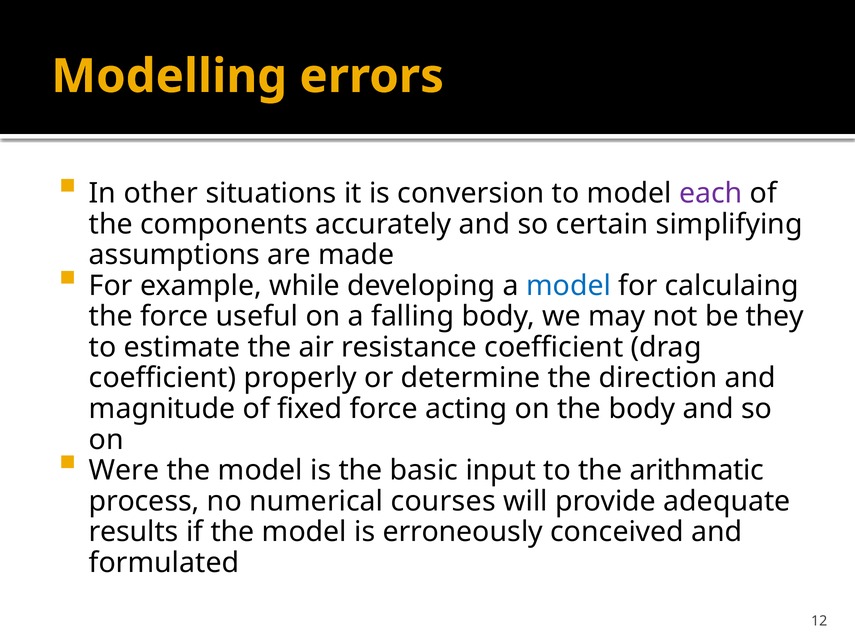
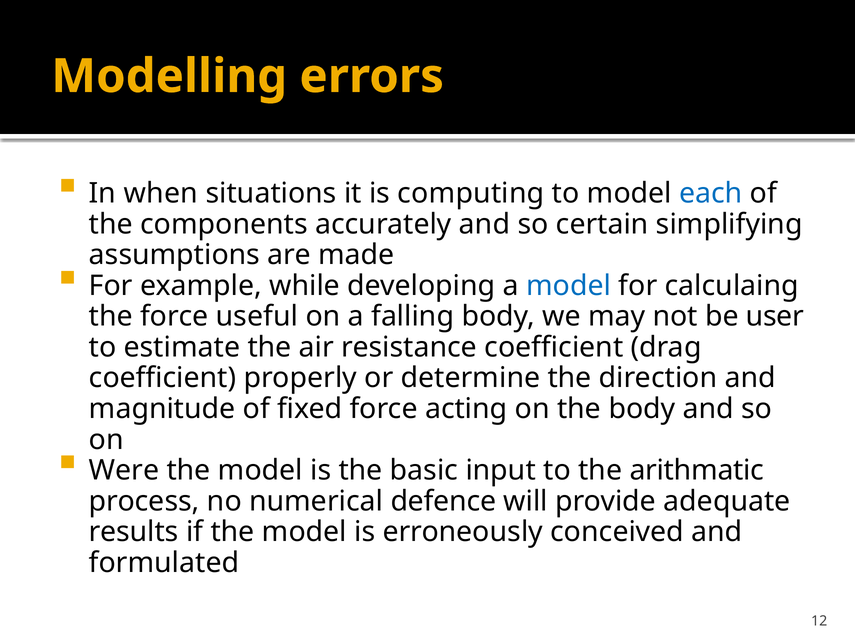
other: other -> when
conversion: conversion -> computing
each colour: purple -> blue
they: they -> user
courses: courses -> defence
